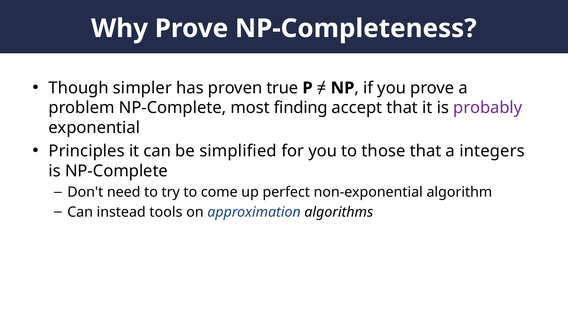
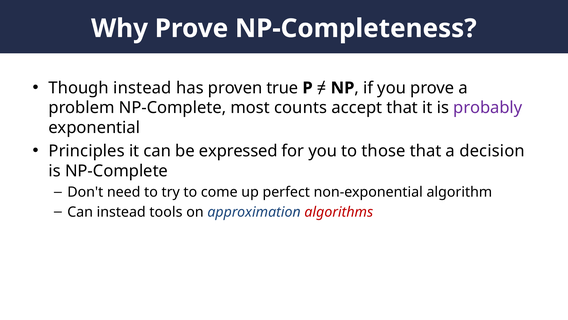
Though simpler: simpler -> instead
finding: finding -> counts
simplified: simplified -> expressed
integers: integers -> decision
algorithms colour: black -> red
